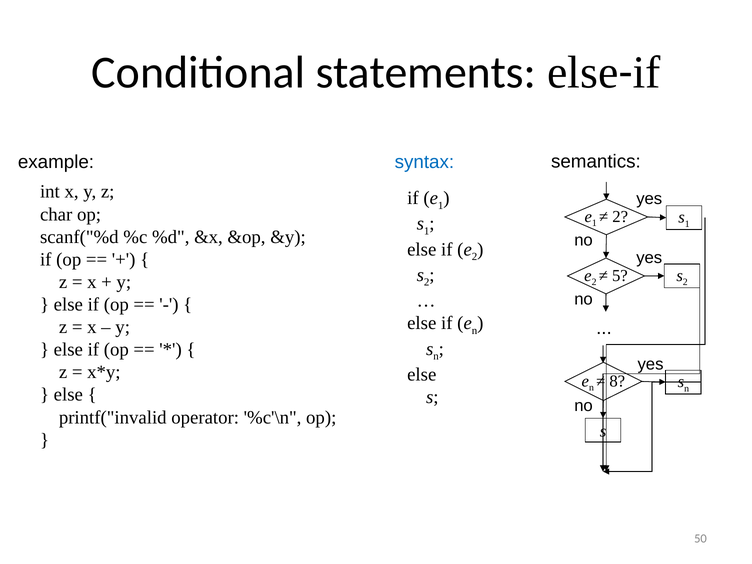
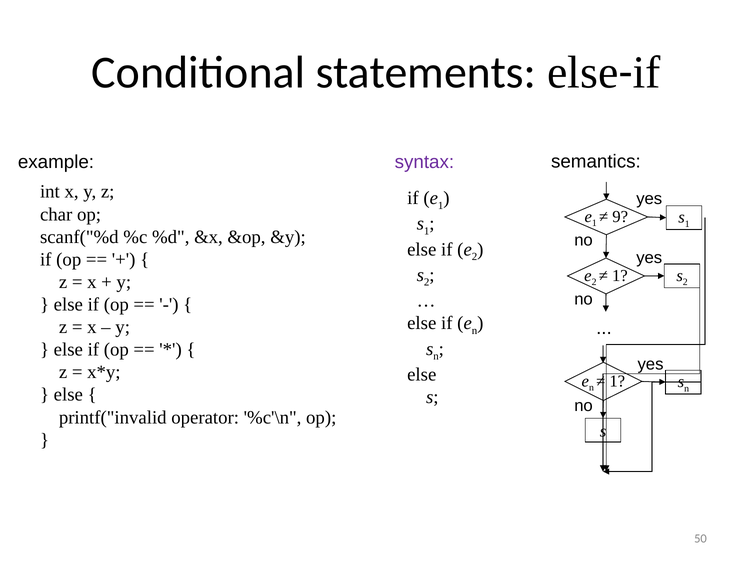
syntax colour: blue -> purple
2 at (620, 217): 2 -> 9
5 at (620, 276): 5 -> 1
8 at (617, 381): 8 -> 1
